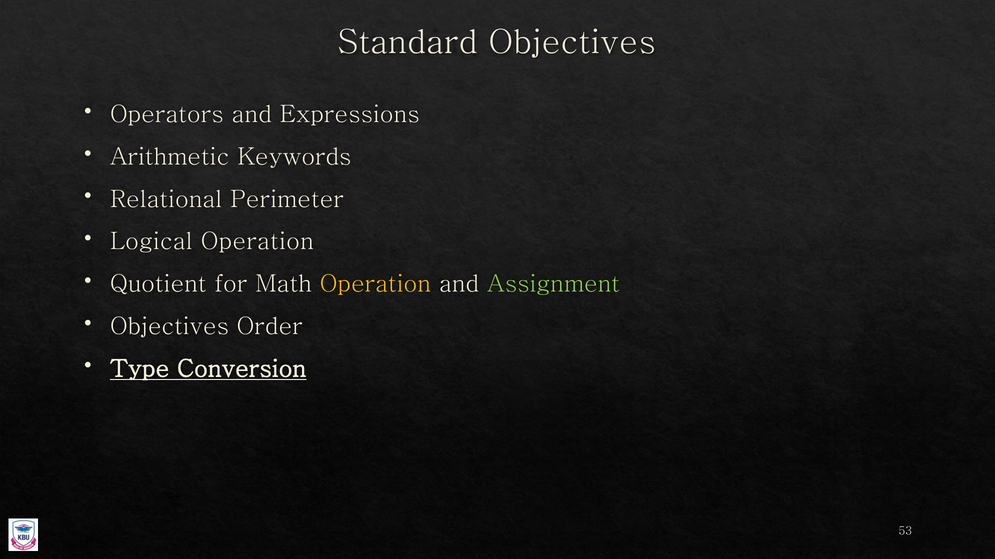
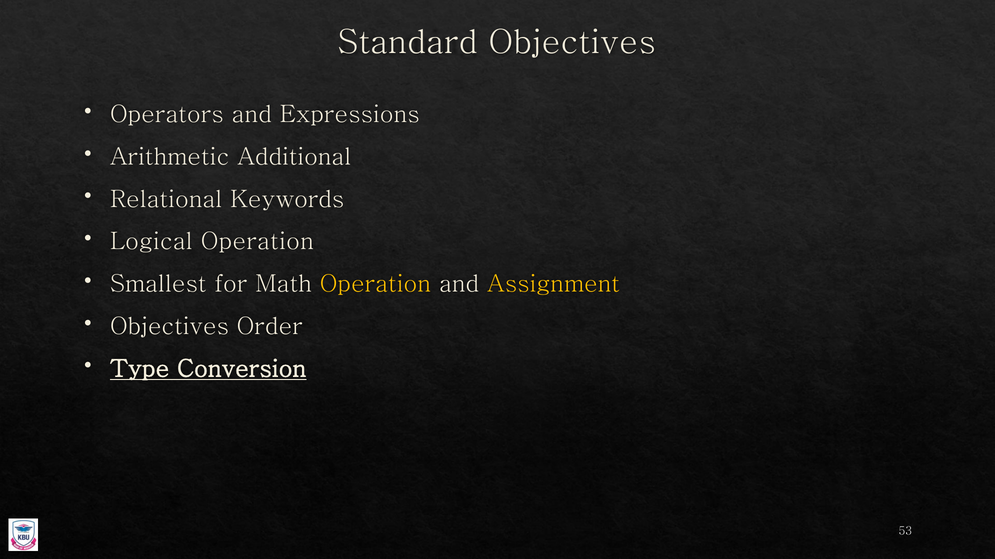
Keywords: Keywords -> Additional
Perimeter: Perimeter -> Keywords
Quotient: Quotient -> Smallest
Assignment colour: light green -> yellow
